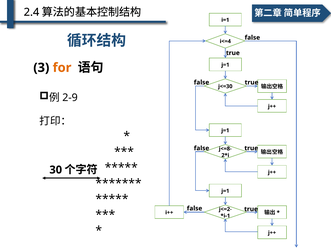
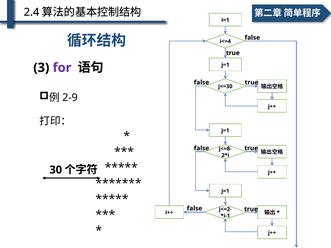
for colour: orange -> purple
